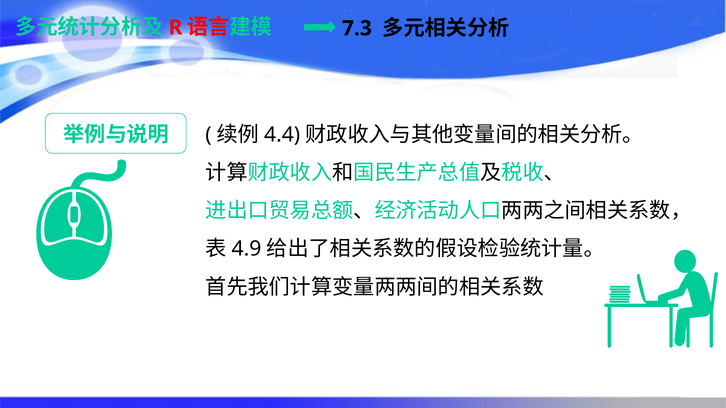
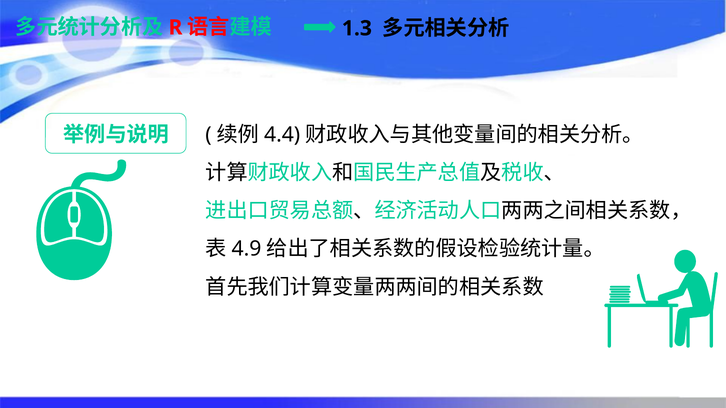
7.3: 7.3 -> 1.3
